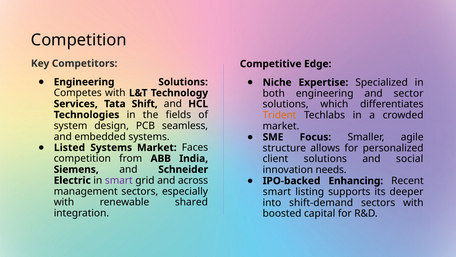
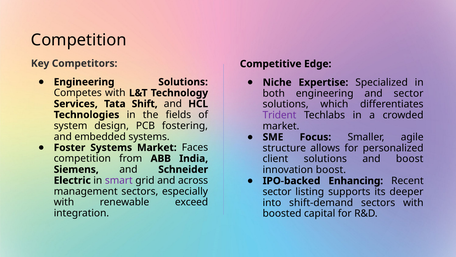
Trident colour: orange -> purple
seamless: seamless -> fostering
Listed: Listed -> Foster
and social: social -> boost
innovation needs: needs -> boost
smart at (277, 191): smart -> sector
shared: shared -> exceed
